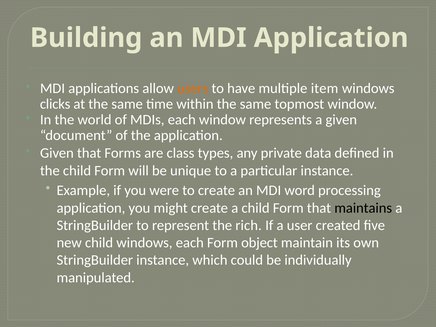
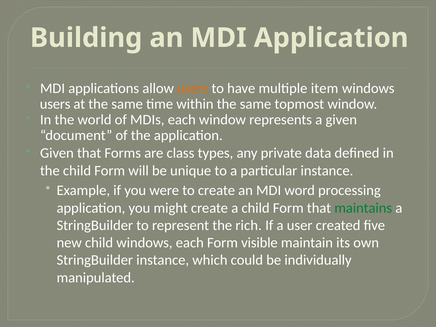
clicks at (55, 104): clicks -> users
maintains colour: black -> green
object: object -> visible
